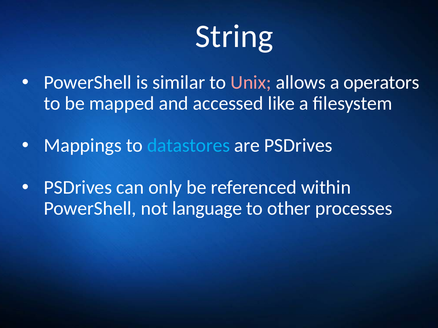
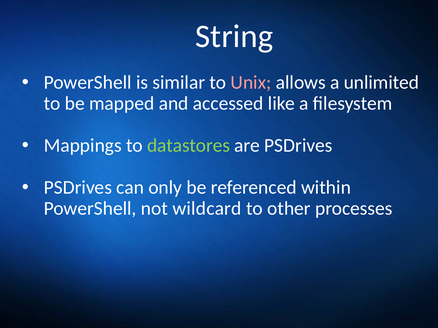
operators: operators -> unlimited
datastores colour: light blue -> light green
language: language -> wildcard
